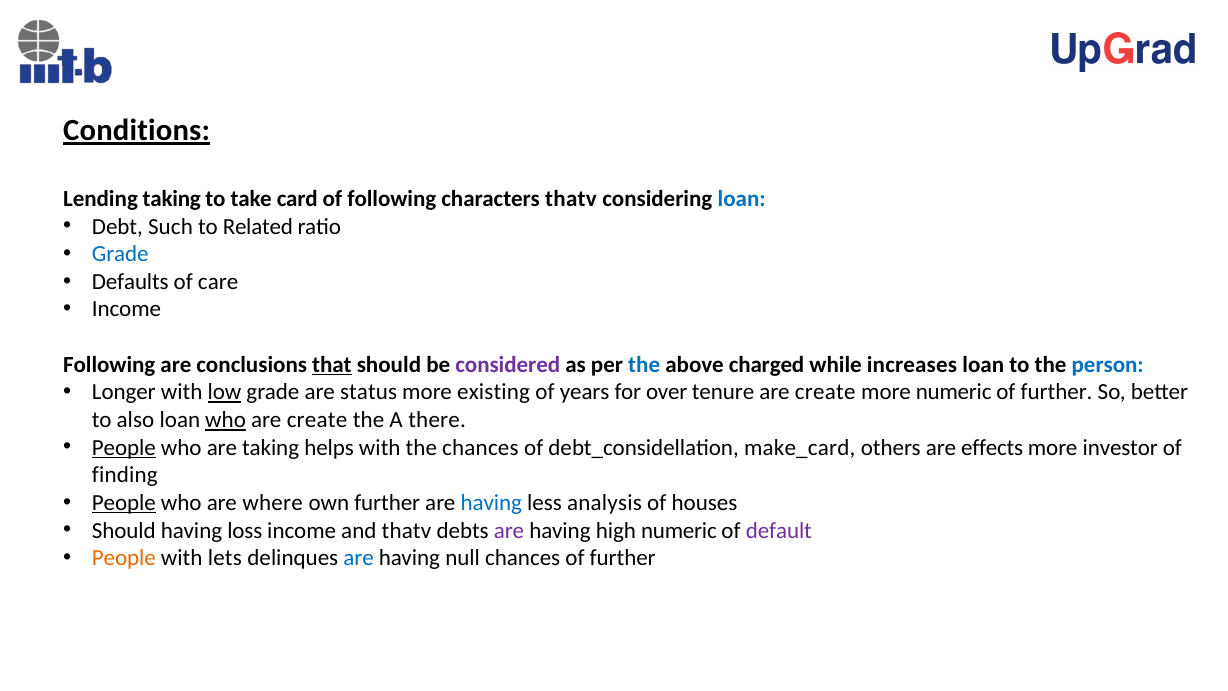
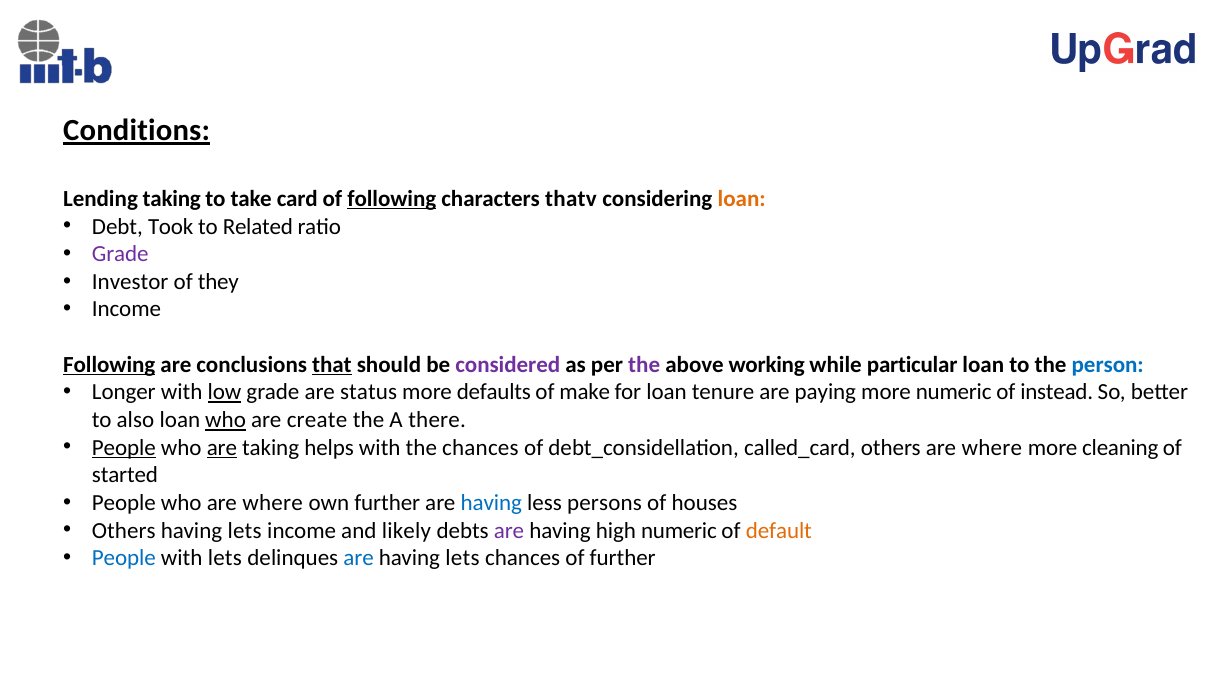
following at (392, 199) underline: none -> present
loan at (742, 199) colour: blue -> orange
Such: Such -> Took
Grade at (120, 254) colour: blue -> purple
Defaults: Defaults -> Investor
care: care -> they
Following at (109, 364) underline: none -> present
the at (644, 364) colour: blue -> purple
charged: charged -> working
increases: increases -> particular
existing: existing -> defaults
years: years -> make
for over: over -> loan
tenure are create: create -> paying
further at (1057, 392): further -> instead
are at (222, 447) underline: none -> present
make_card: make_card -> called_card
others are effects: effects -> where
investor: investor -> cleaning
finding: finding -> started
People at (124, 503) underline: present -> none
analysis: analysis -> persons
Should at (124, 530): Should -> Others
loss at (245, 530): loss -> lets
and thatv: thatv -> likely
default colour: purple -> orange
People at (124, 558) colour: orange -> blue
null at (463, 558): null -> lets
